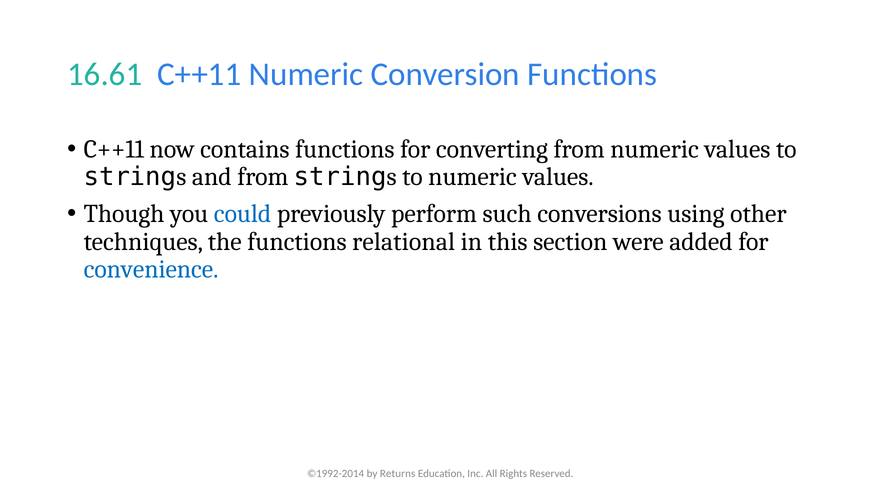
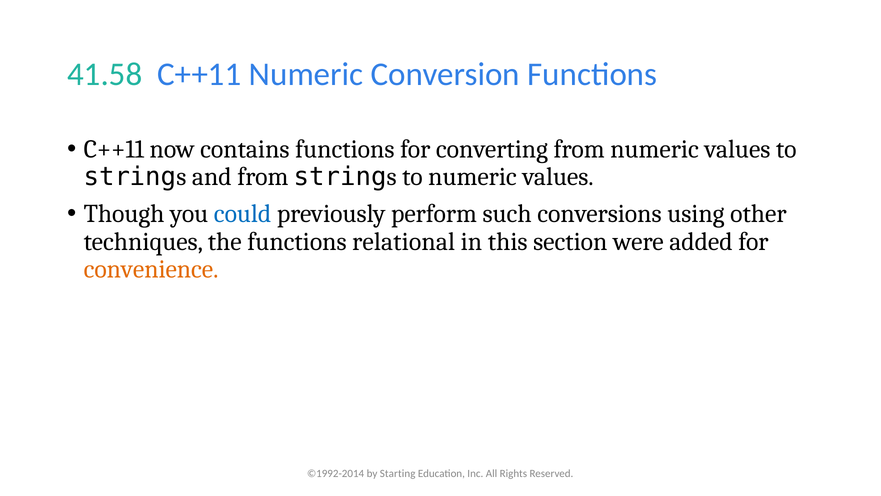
16.61: 16.61 -> 41.58
convenience colour: blue -> orange
Returns: Returns -> Starting
